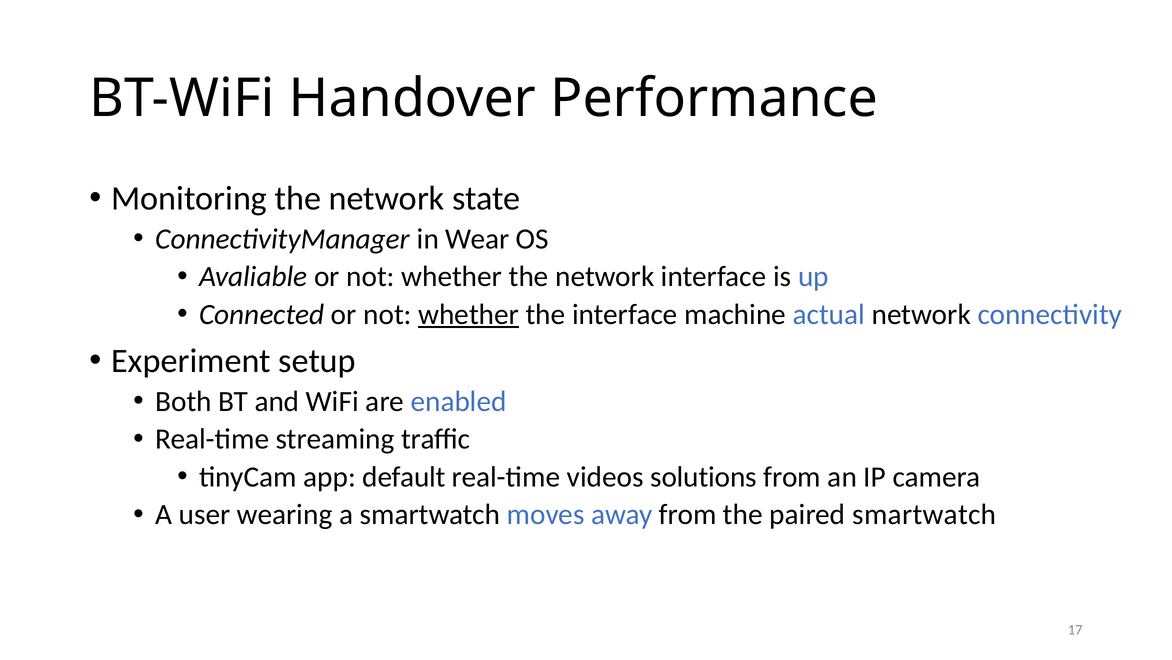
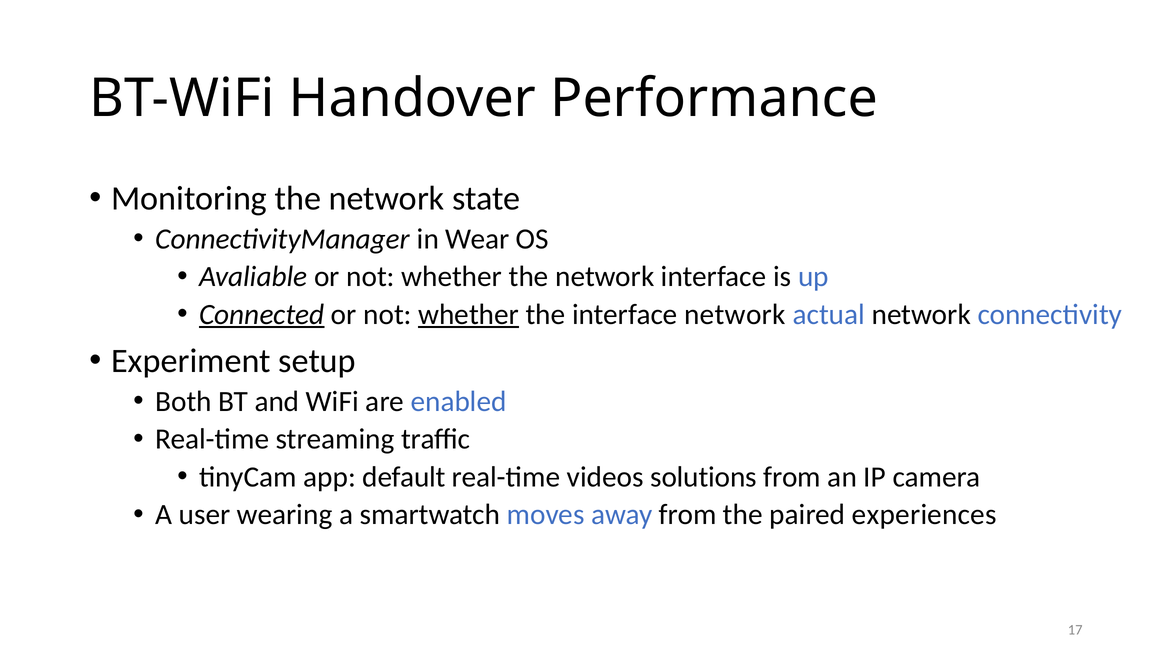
Connected underline: none -> present
interface machine: machine -> network
paired smartwatch: smartwatch -> experiences
